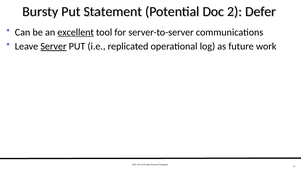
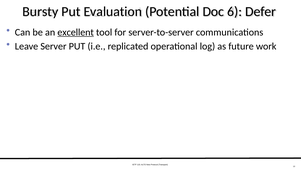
Statement: Statement -> Evaluation
2: 2 -> 6
Server underline: present -> none
